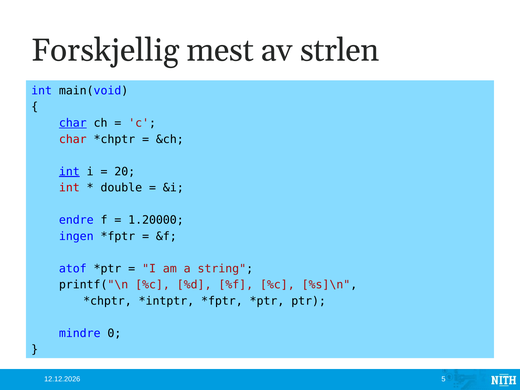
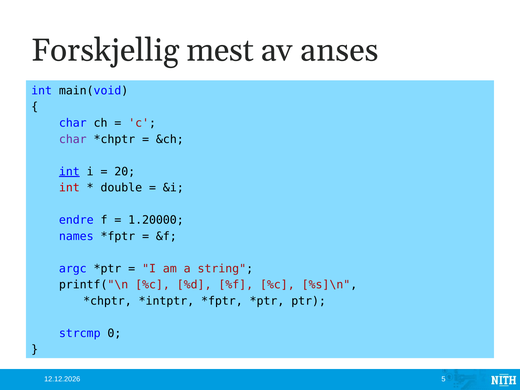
strlen: strlen -> anses
char at (73, 123) underline: present -> none
char at (73, 139) colour: red -> purple
ingen: ingen -> names
atof: atof -> argc
mindre: mindre -> strcmp
